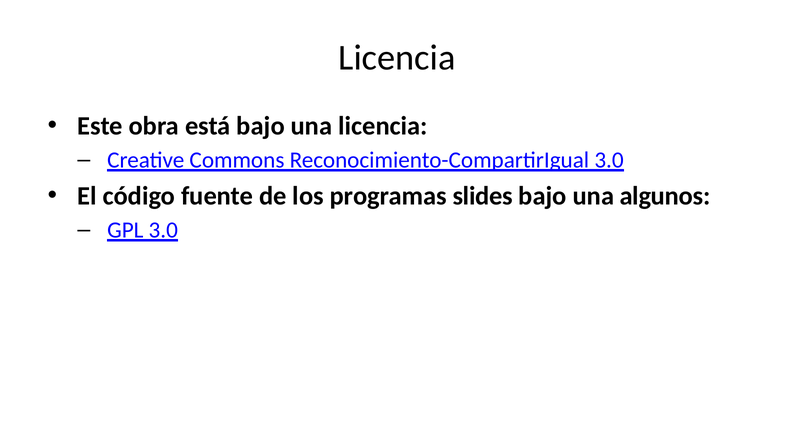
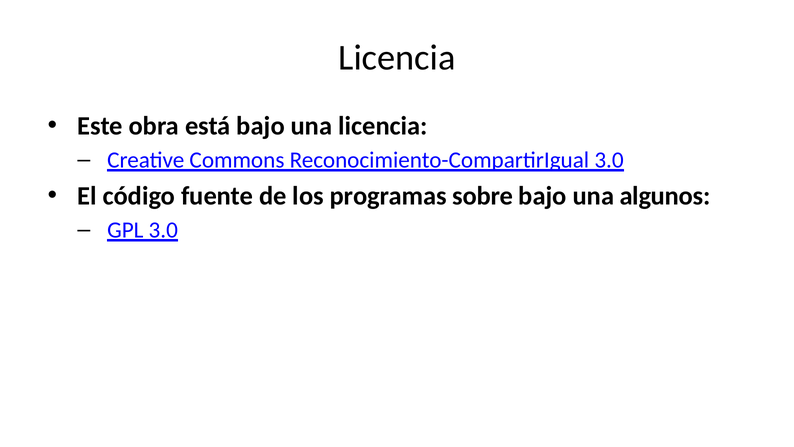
slides: slides -> sobre
